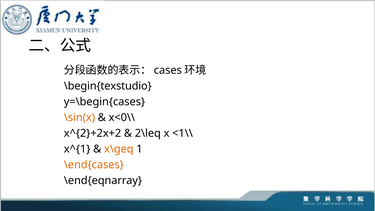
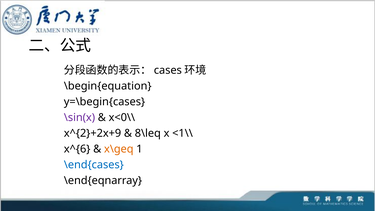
\begin{texstudio: \begin{texstudio -> \begin{equation
\sin(x colour: orange -> purple
x^{2}+2x+2: x^{2}+2x+2 -> x^{2}+2x+9
2\leq: 2\leq -> 8\leq
x^{1: x^{1 -> x^{6
\end{cases colour: orange -> blue
